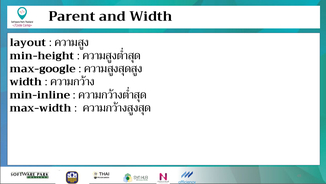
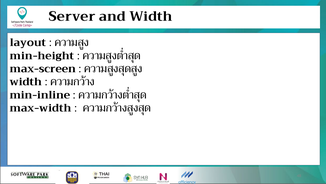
Parent: Parent -> Server
max-google: max-google -> max-screen
